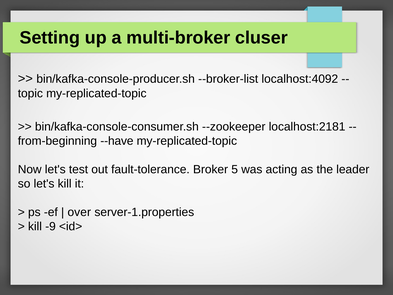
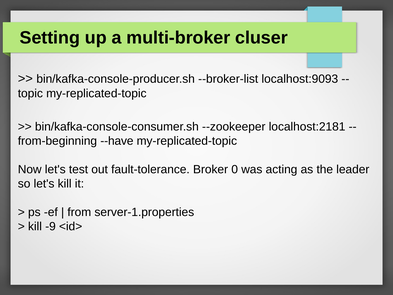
localhost:4092: localhost:4092 -> localhost:9093
5: 5 -> 0
over: over -> from
